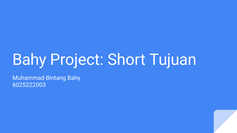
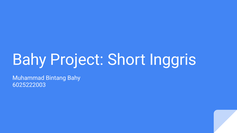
Tujuan: Tujuan -> Inggris
